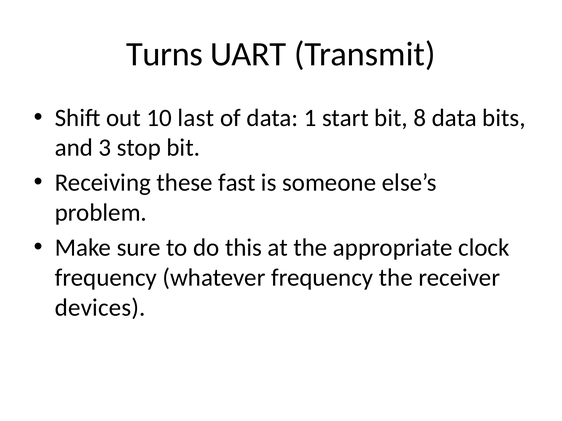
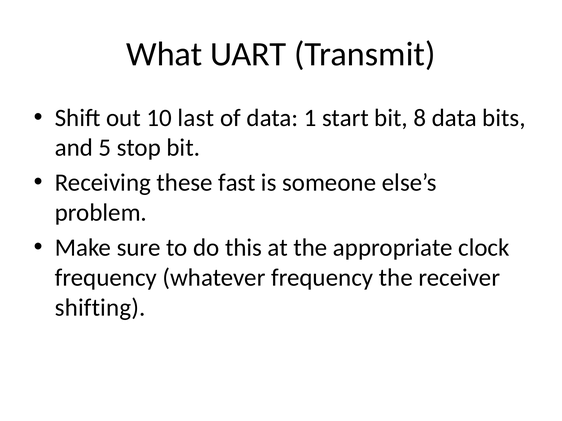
Turns: Turns -> What
3: 3 -> 5
devices: devices -> shifting
